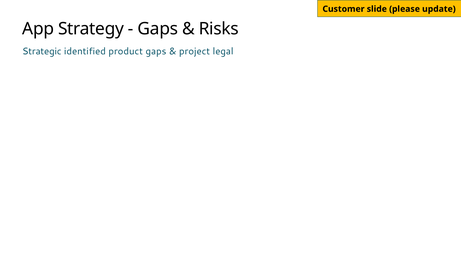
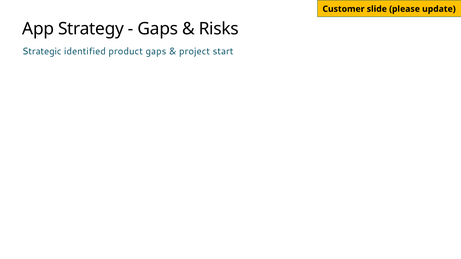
legal: legal -> start
